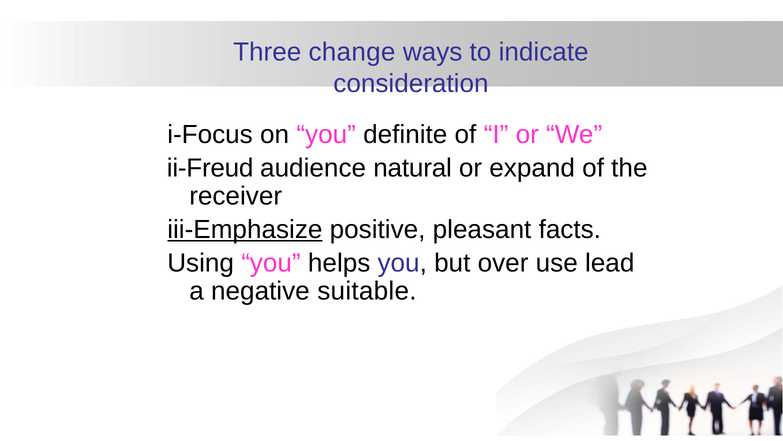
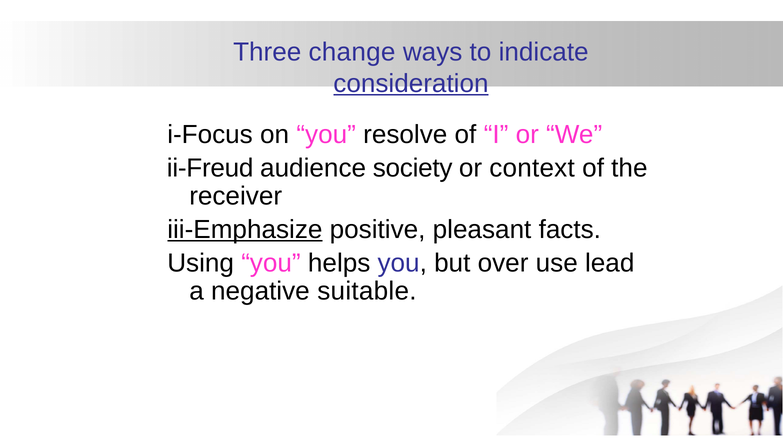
consideration underline: none -> present
definite: definite -> resolve
natural: natural -> society
expand: expand -> context
